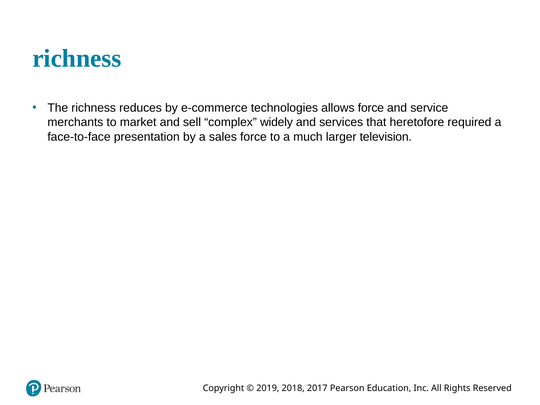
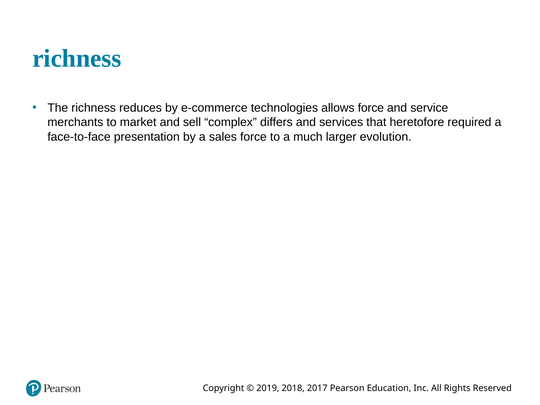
widely: widely -> differs
television: television -> evolution
